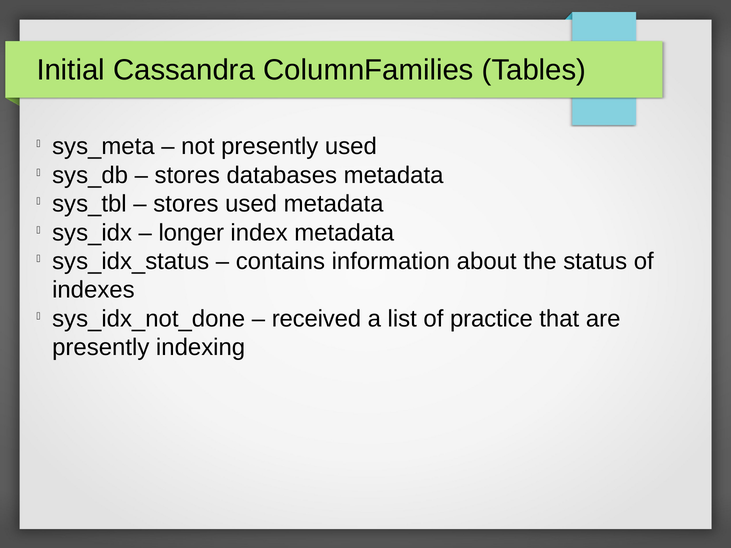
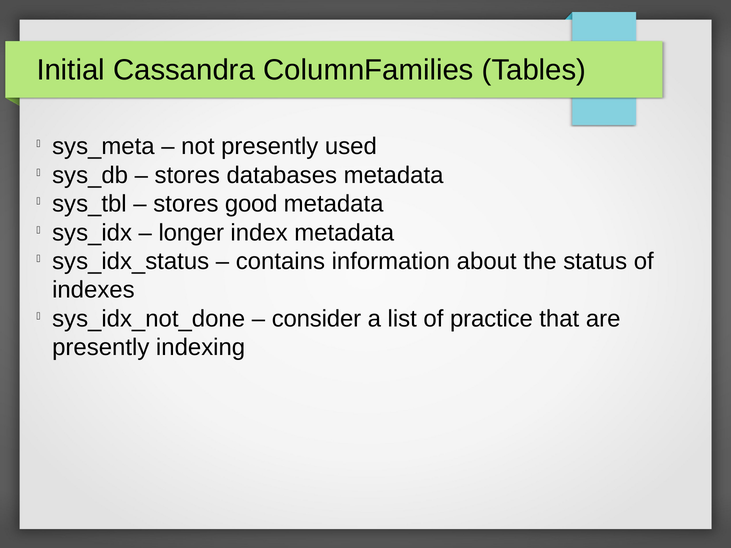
stores used: used -> good
received: received -> consider
